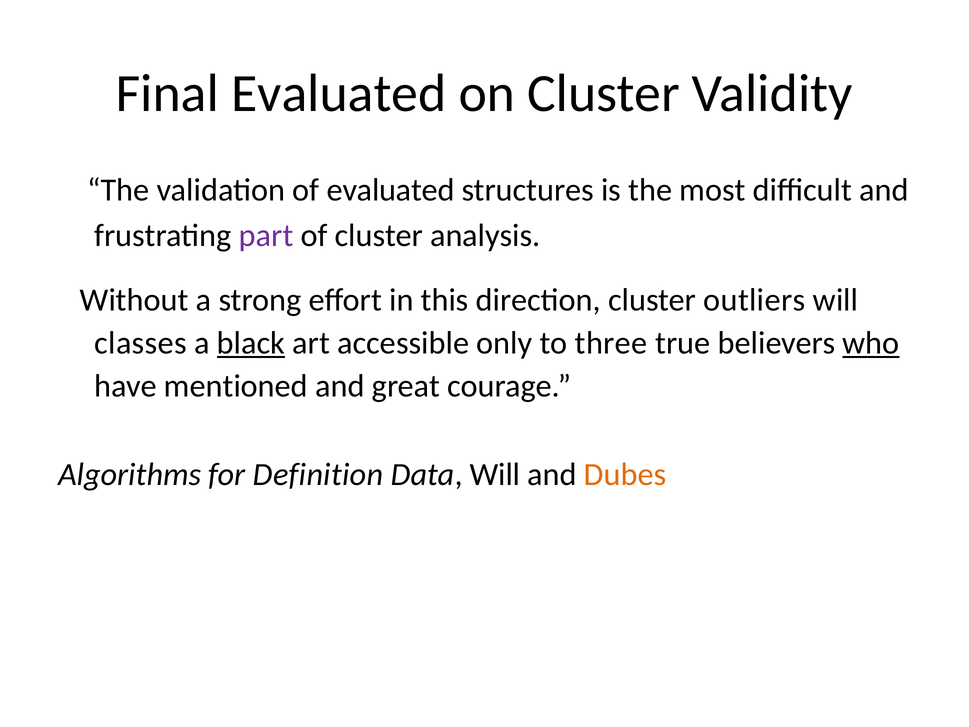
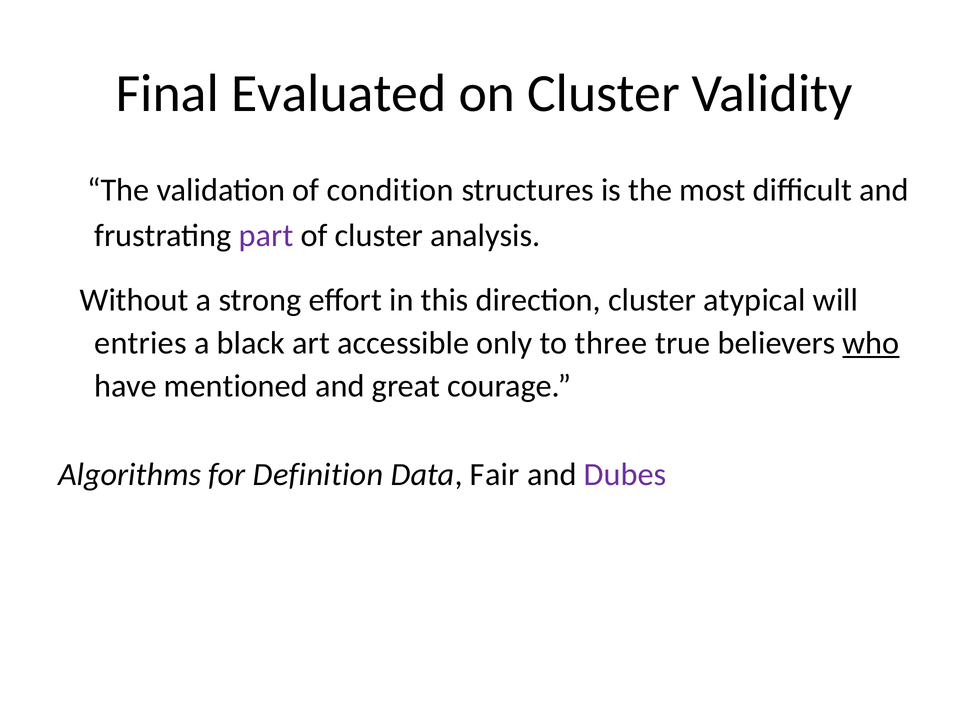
of evaluated: evaluated -> condition
outliers: outliers -> atypical
classes: classes -> entries
black underline: present -> none
Data Will: Will -> Fair
Dubes colour: orange -> purple
